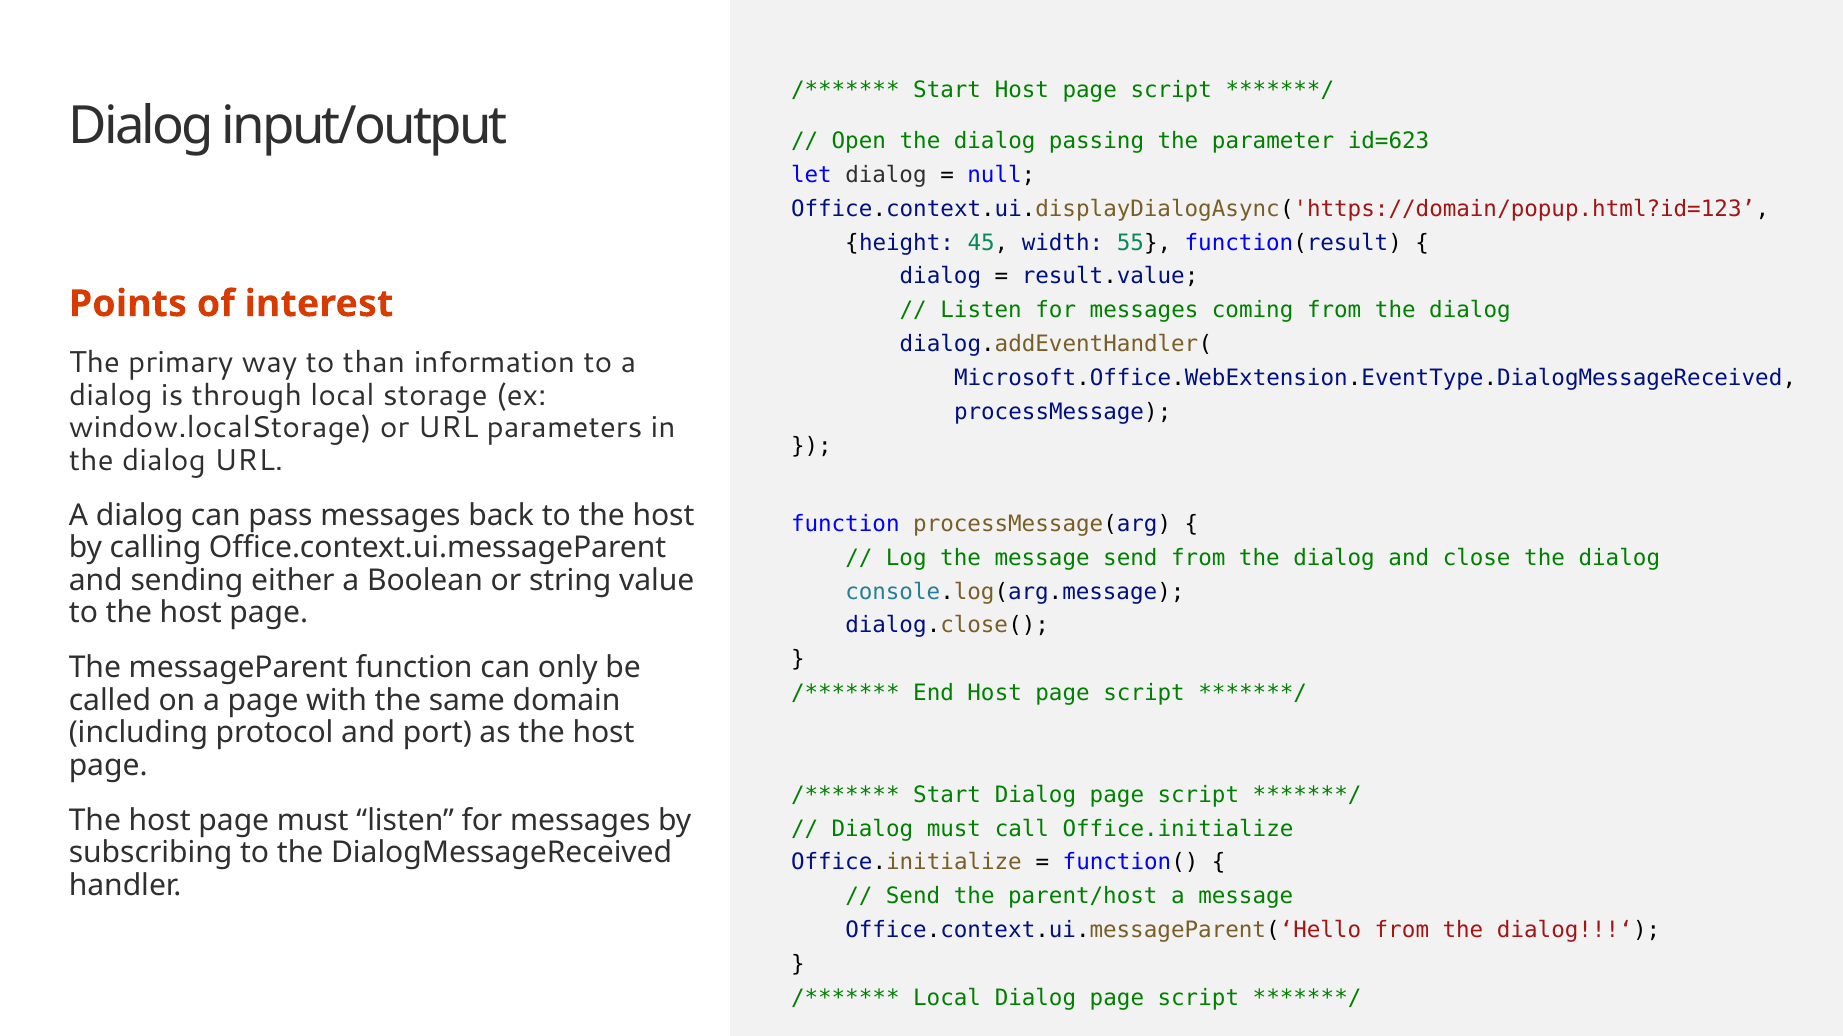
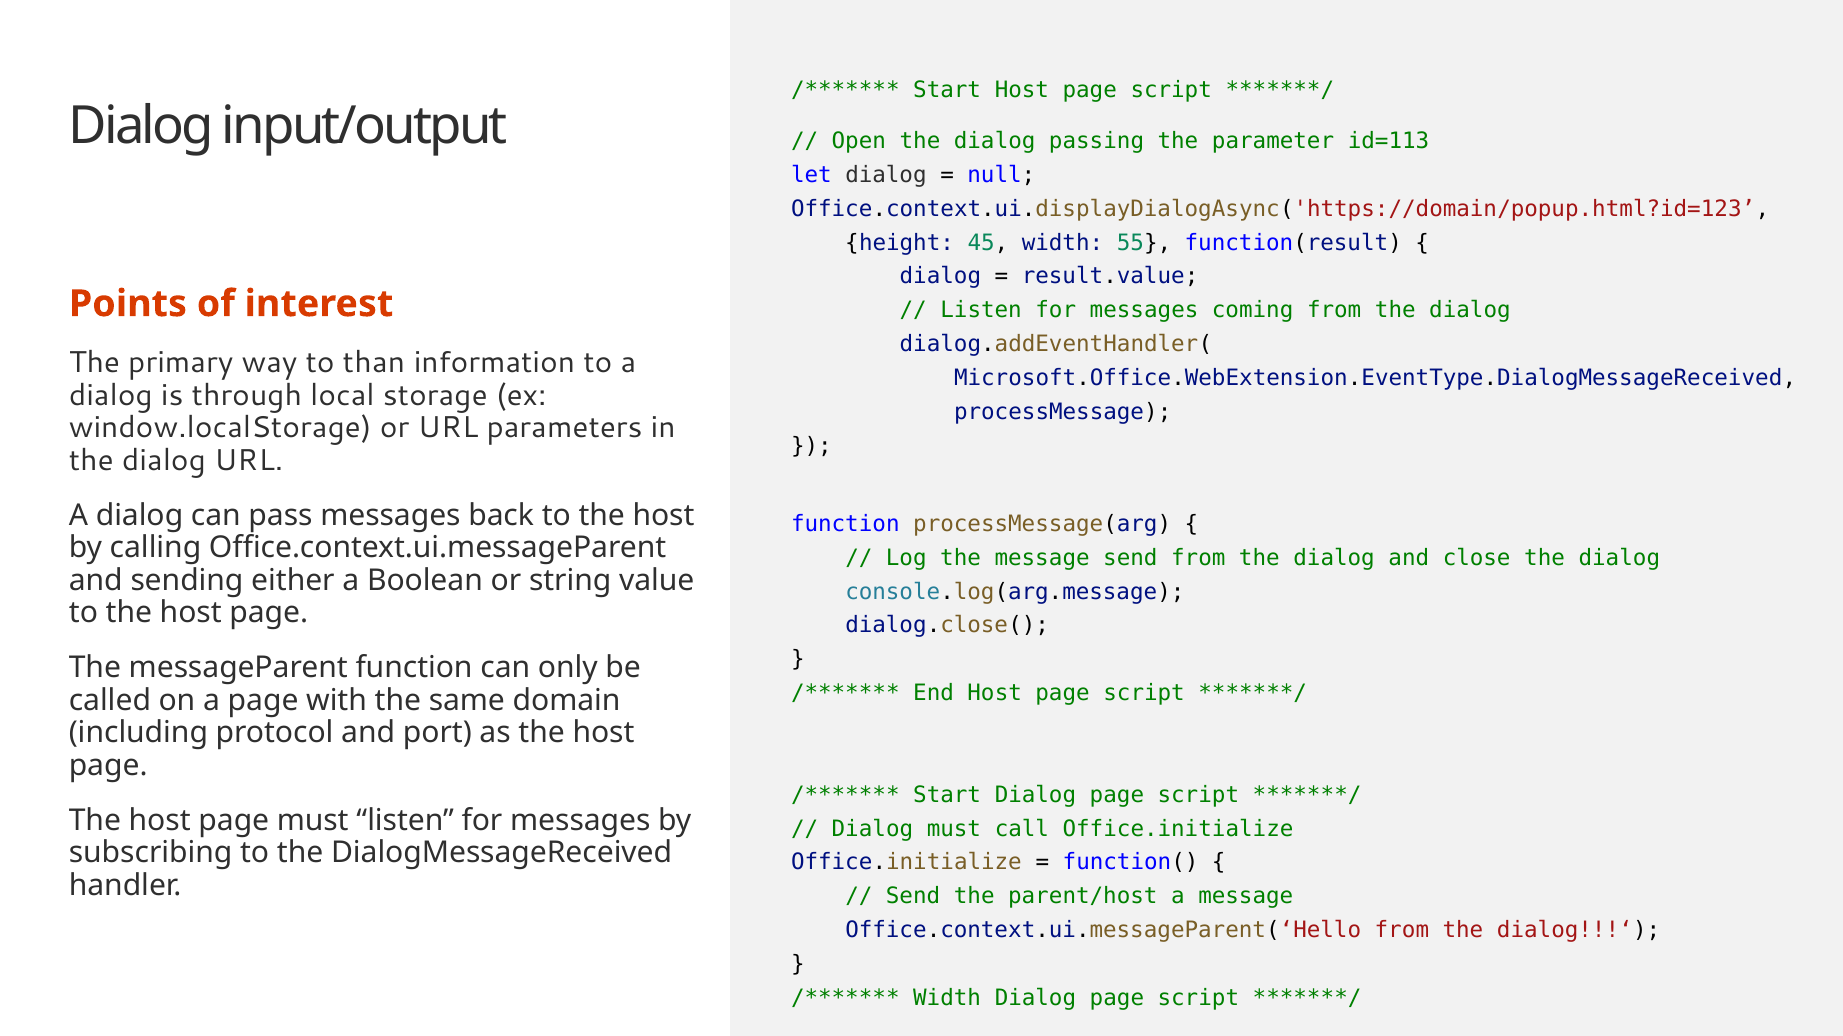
id=623: id=623 -> id=113
Local at (947, 998): Local -> Width
